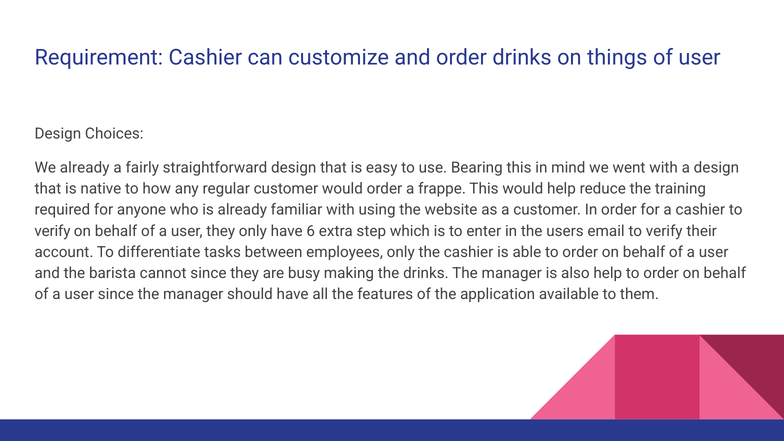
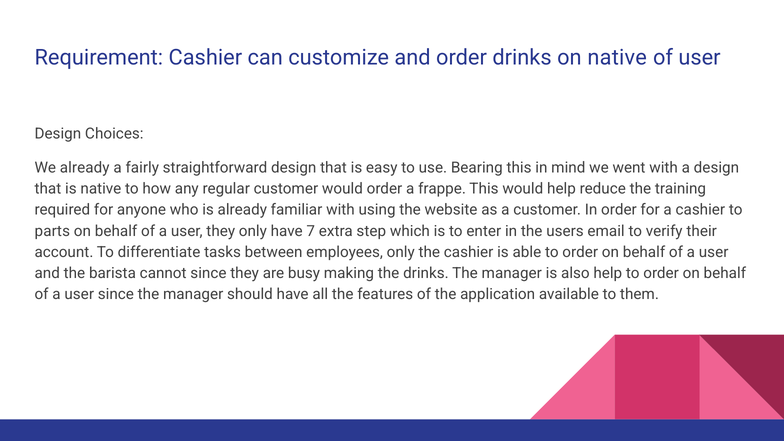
on things: things -> native
verify at (52, 231): verify -> parts
6: 6 -> 7
